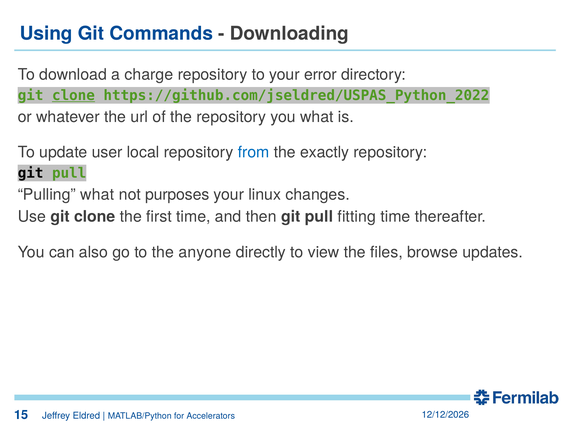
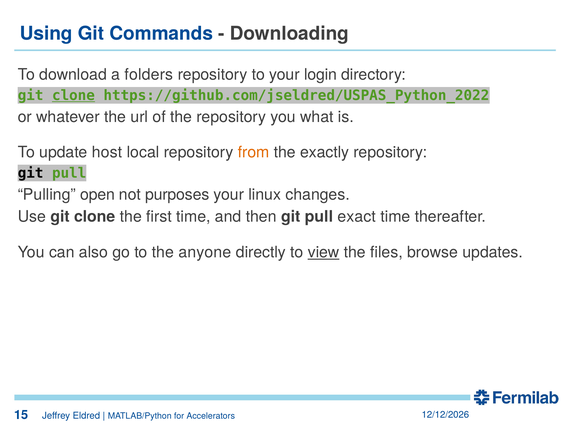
charge: charge -> folders
error: error -> login
user: user -> host
from colour: blue -> orange
Pulling what: what -> open
fitting: fitting -> exact
view underline: none -> present
